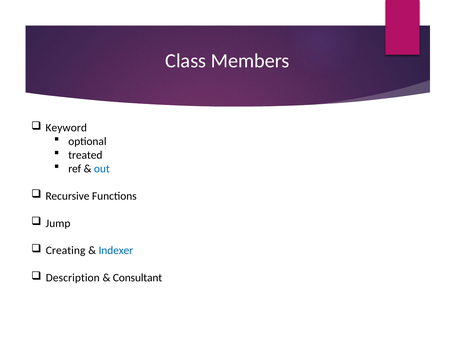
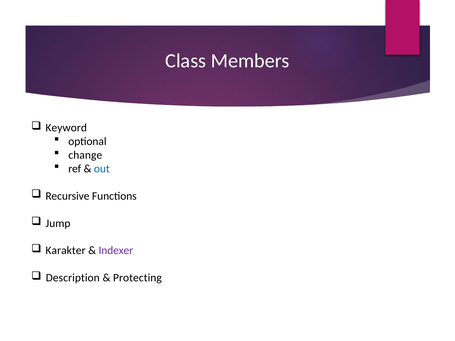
treated: treated -> change
Creating: Creating -> Karakter
Indexer colour: blue -> purple
Consultant: Consultant -> Protecting
